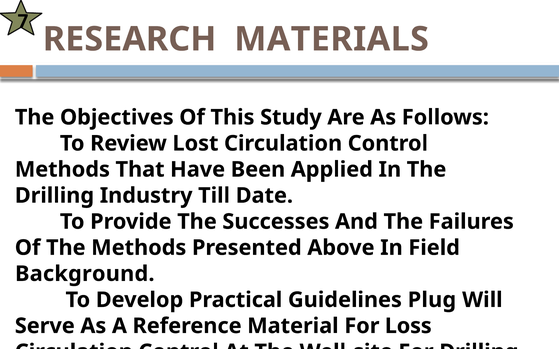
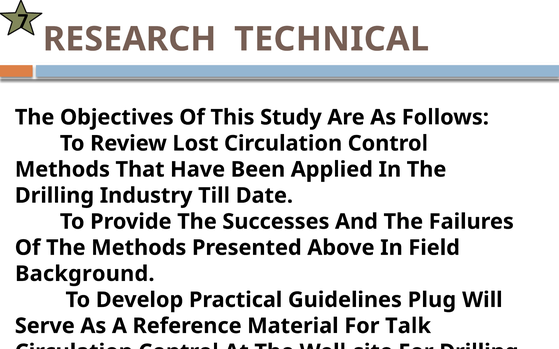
MATERIALS: MATERIALS -> TECHNICAL
Loss: Loss -> Talk
